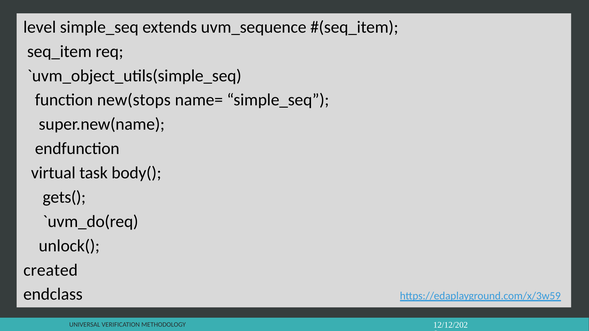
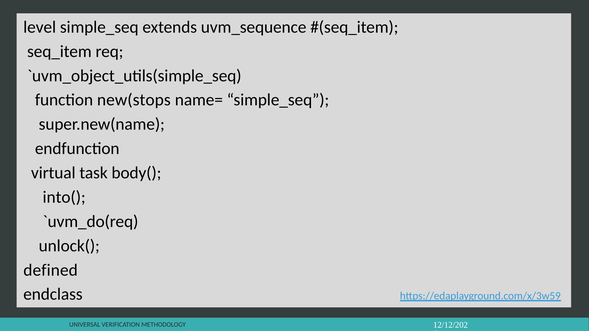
gets(: gets( -> into(
created: created -> defined
